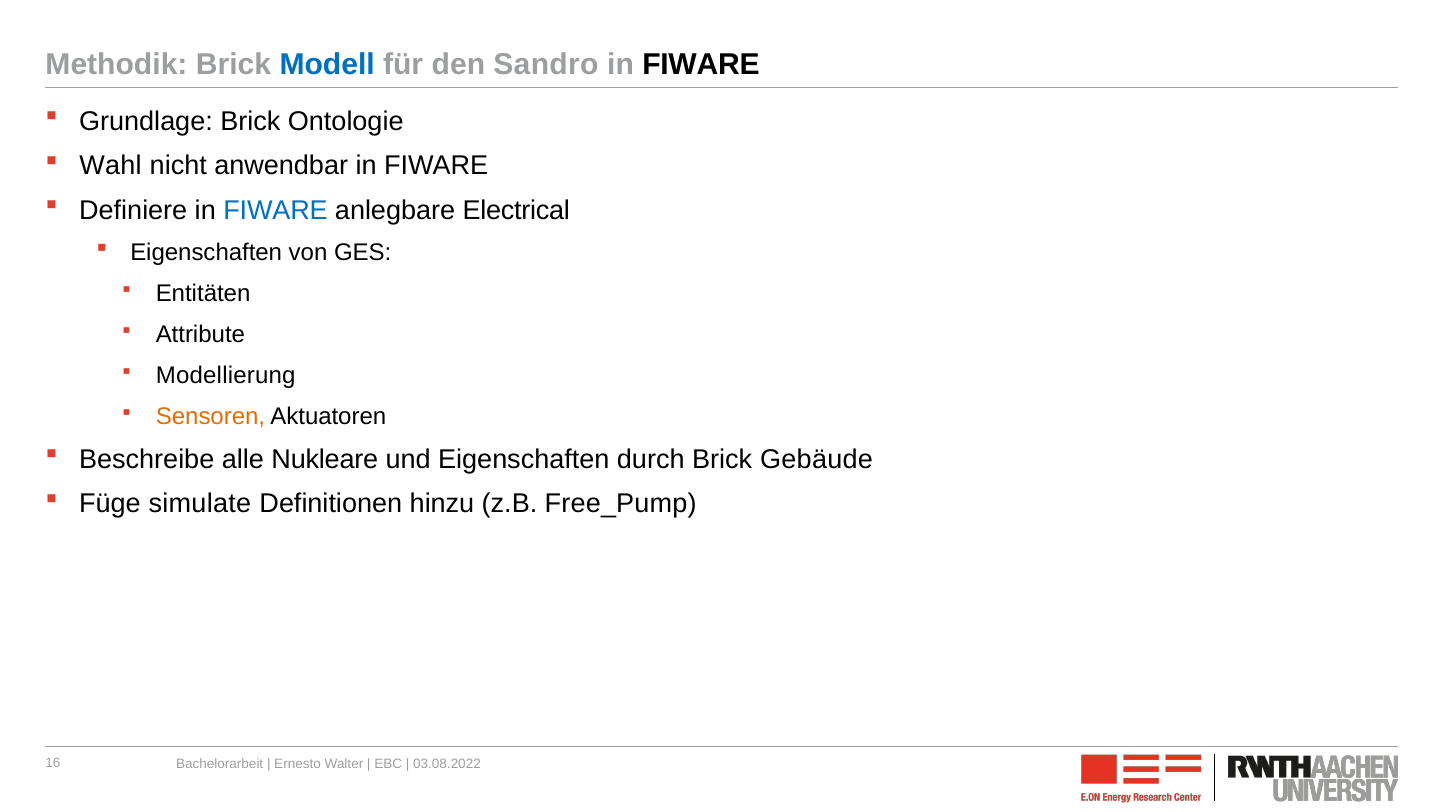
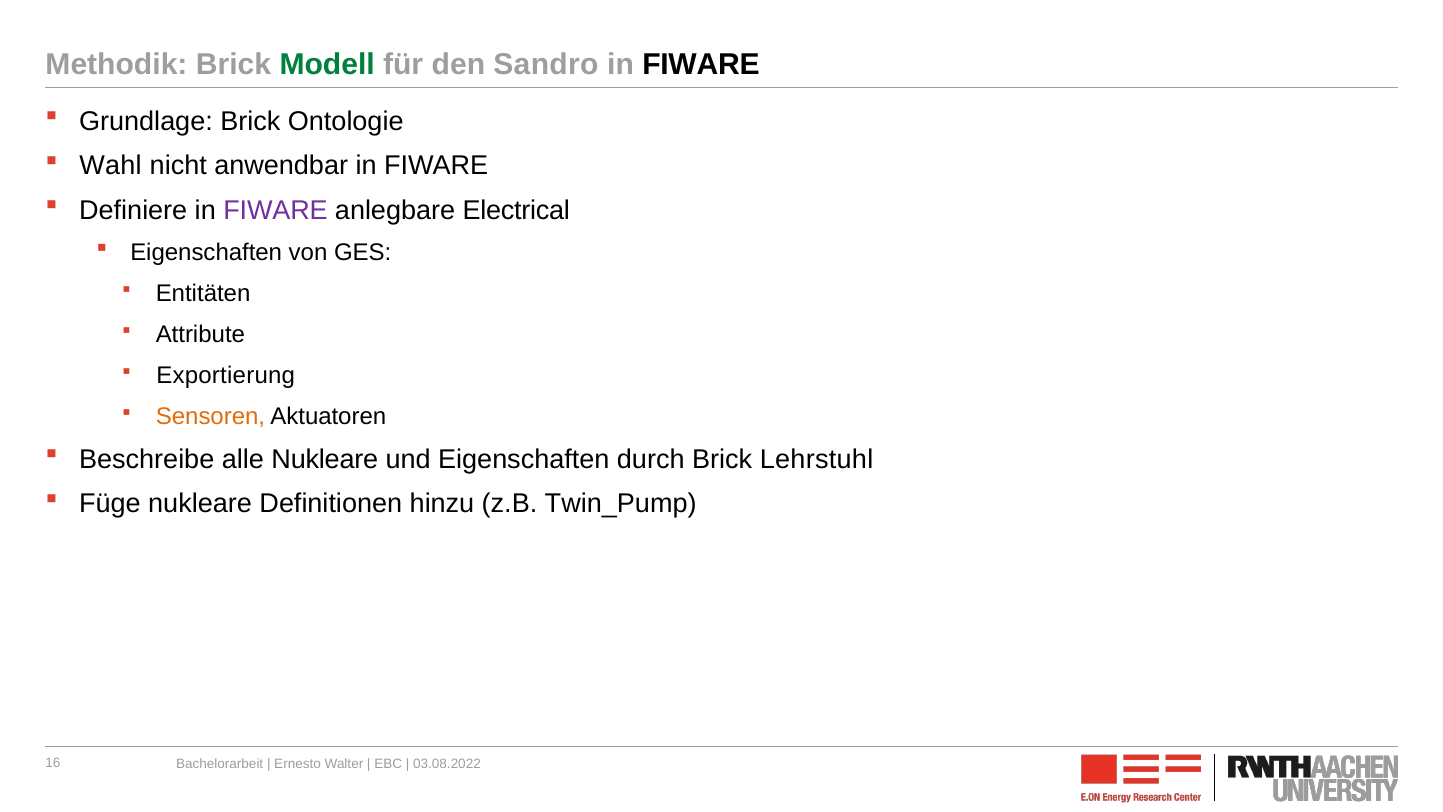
Modell colour: blue -> green
FIWARE at (276, 210) colour: blue -> purple
Modellierung: Modellierung -> Exportierung
Gebäude: Gebäude -> Lehrstuhl
Füge simulate: simulate -> nukleare
Free_Pump: Free_Pump -> Twin_Pump
